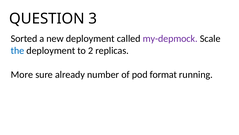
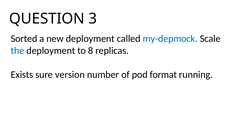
my-depmock colour: purple -> blue
2: 2 -> 8
More: More -> Exists
already: already -> version
